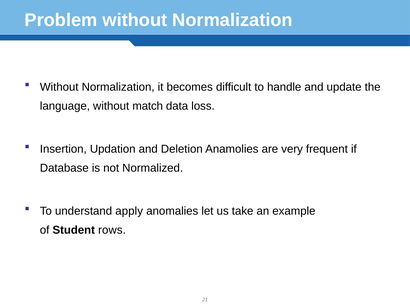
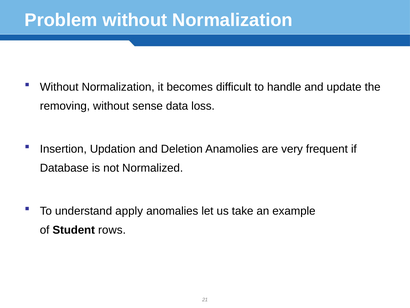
language: language -> removing
match: match -> sense
